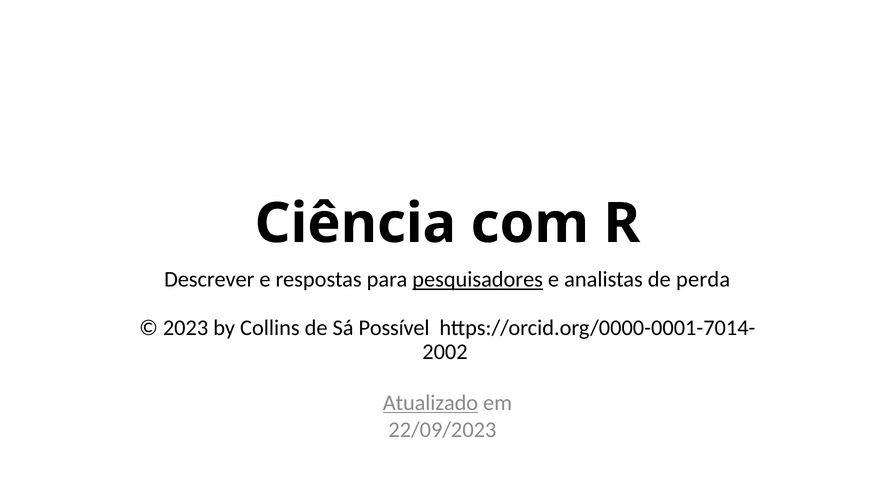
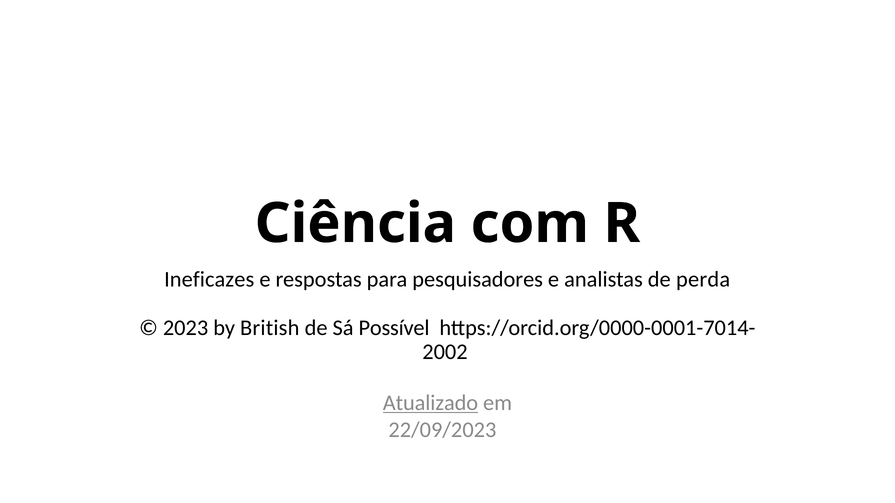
Descrever: Descrever -> Ineficazes
pesquisadores underline: present -> none
Collins: Collins -> British
